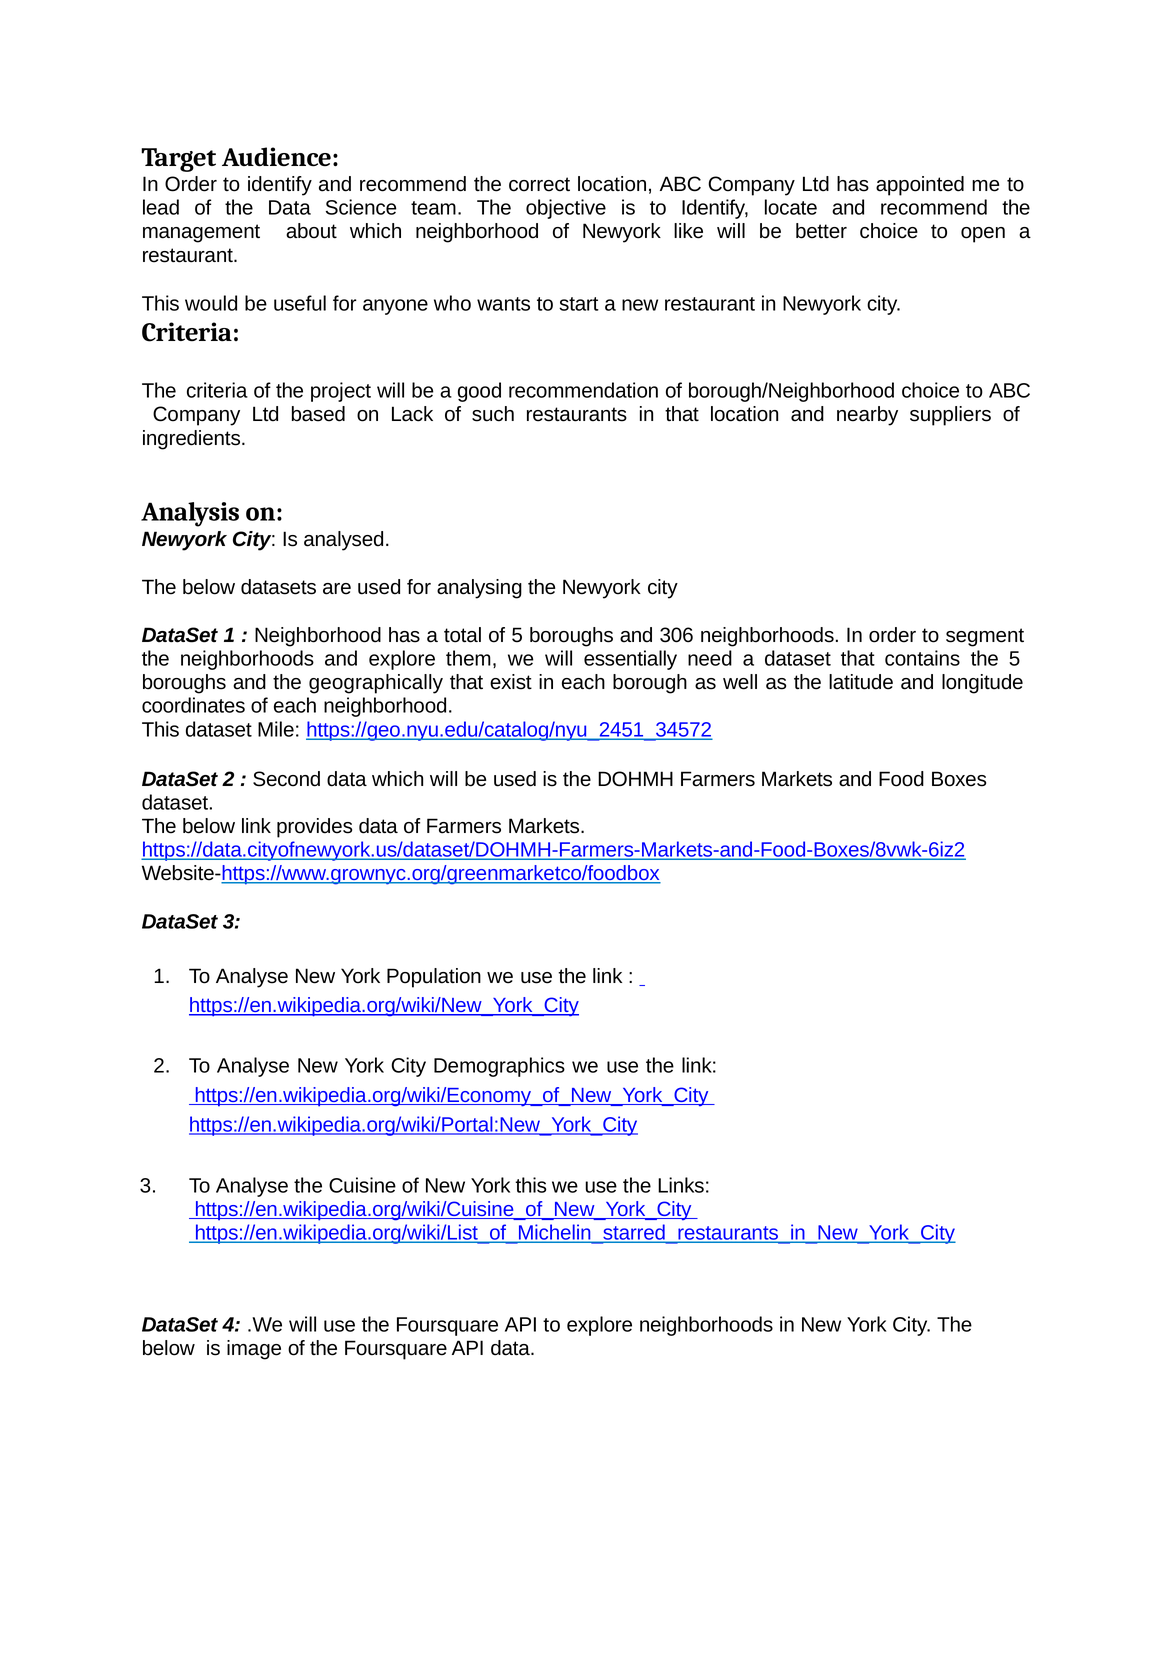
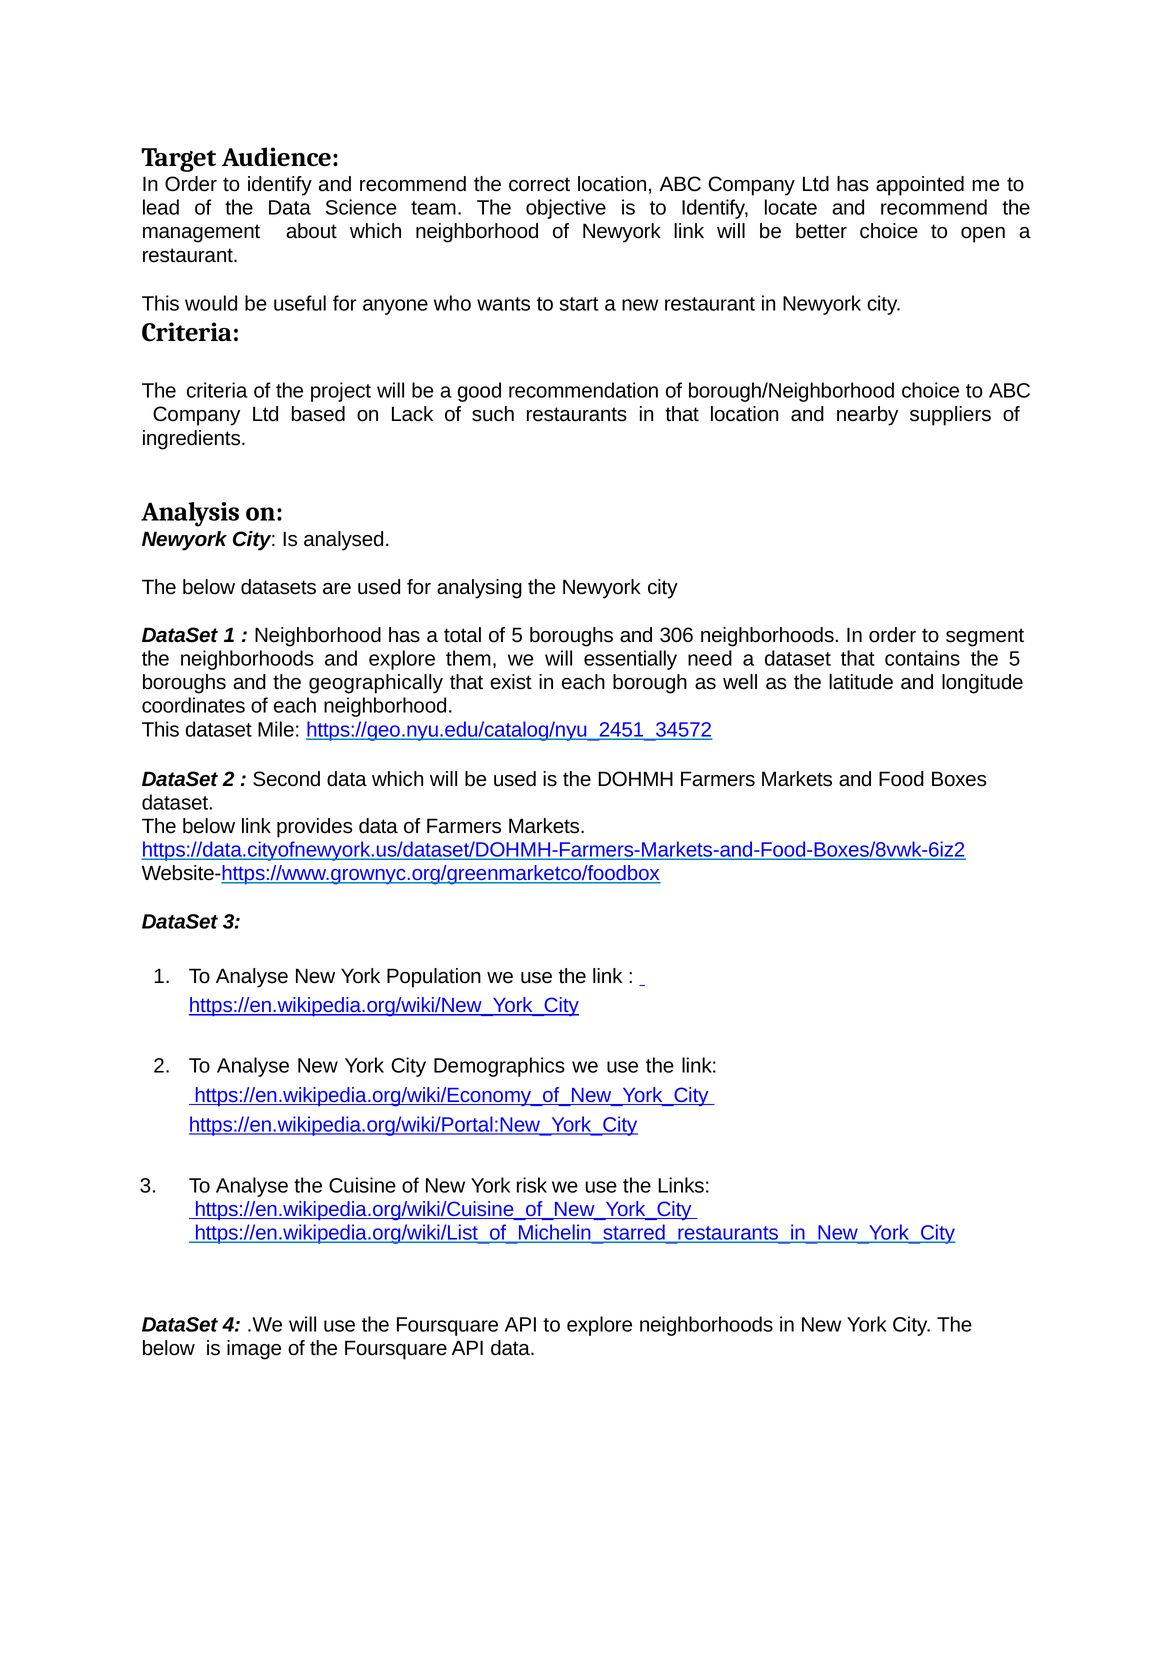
Newyork like: like -> link
York this: this -> risk
